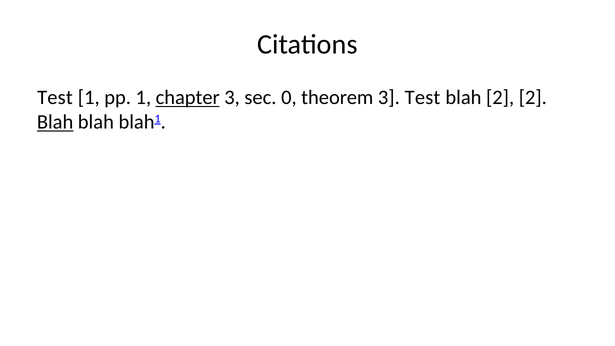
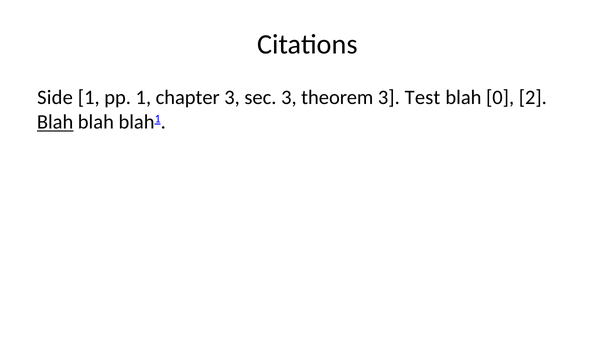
Test at (55, 98): Test -> Side
chapter underline: present -> none
sec 0: 0 -> 3
blah 2: 2 -> 0
